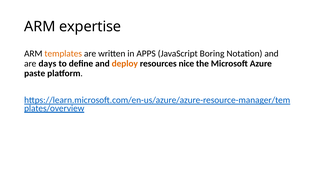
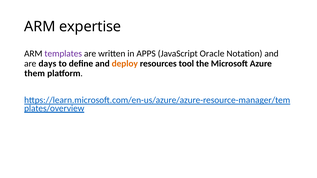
templates colour: orange -> purple
Boring: Boring -> Oracle
nice: nice -> tool
paste: paste -> them
